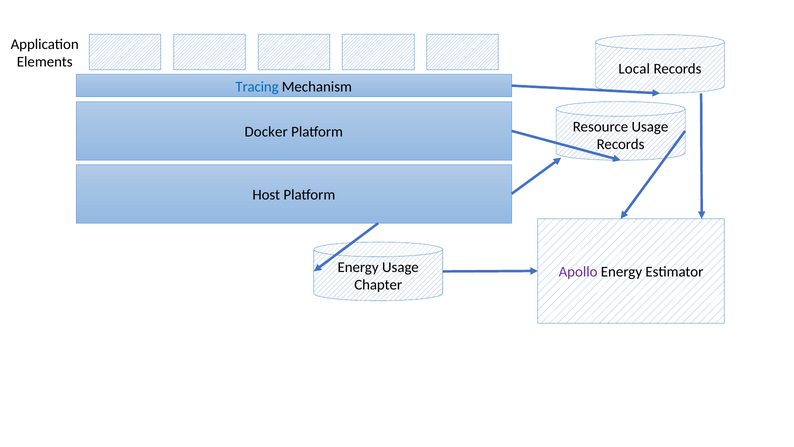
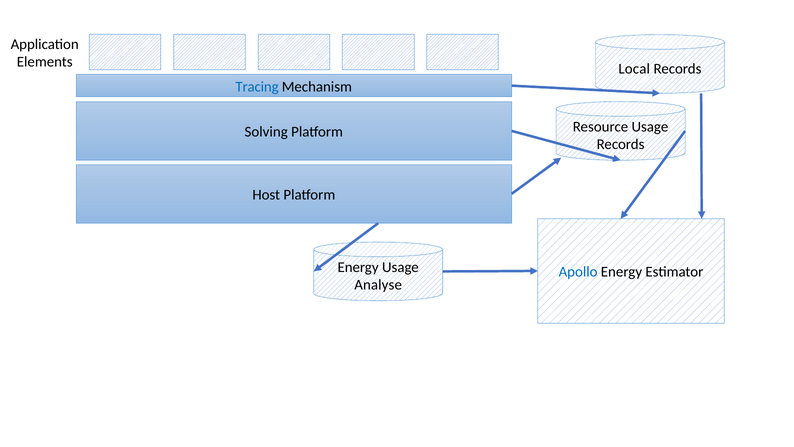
Docker: Docker -> Solving
Apollo colour: purple -> blue
Chapter: Chapter -> Analyse
